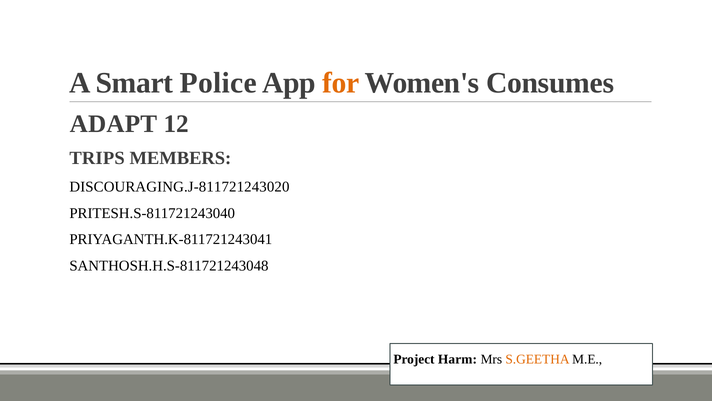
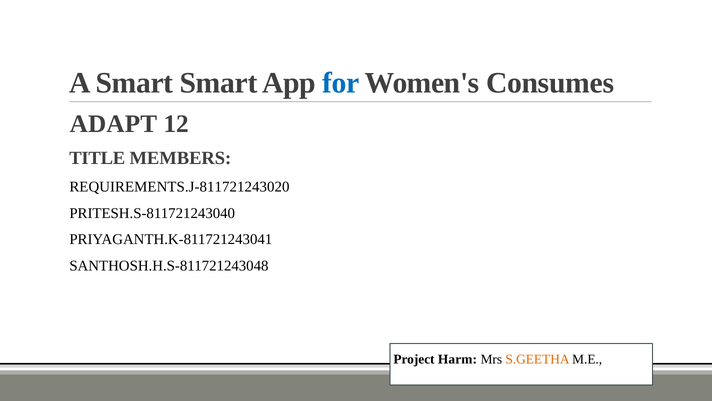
Smart Police: Police -> Smart
for colour: orange -> blue
TRIPS: TRIPS -> TITLE
DISCOURAGING.J-811721243020: DISCOURAGING.J-811721243020 -> REQUIREMENTS.J-811721243020
